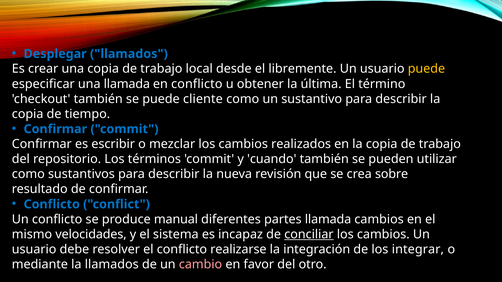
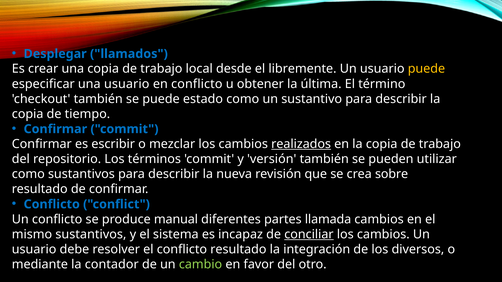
una llamada: llamada -> usuario
cliente: cliente -> estado
realizados underline: none -> present
cuando: cuando -> versión
mismo velocidades: velocidades -> sustantivos
conflicto realizarse: realizarse -> resultado
integrar: integrar -> diversos
la llamados: llamados -> contador
cambio colour: pink -> light green
